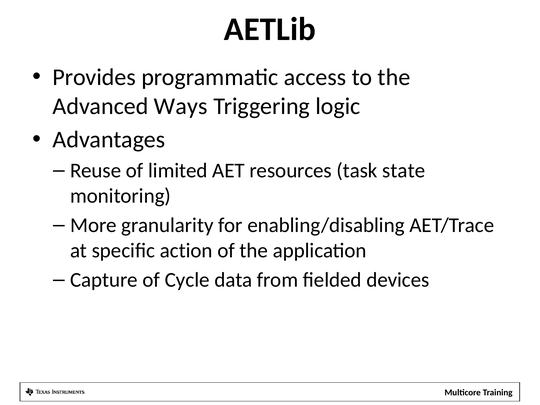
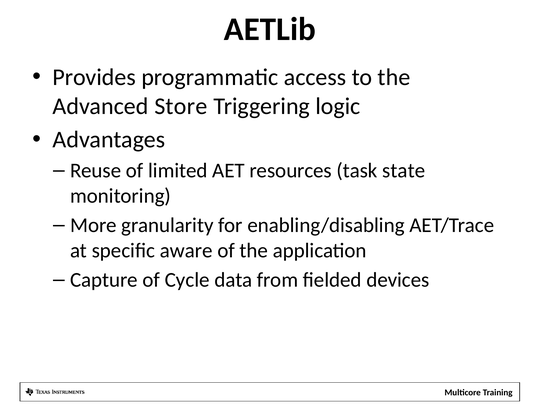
Ways: Ways -> Store
action: action -> aware
